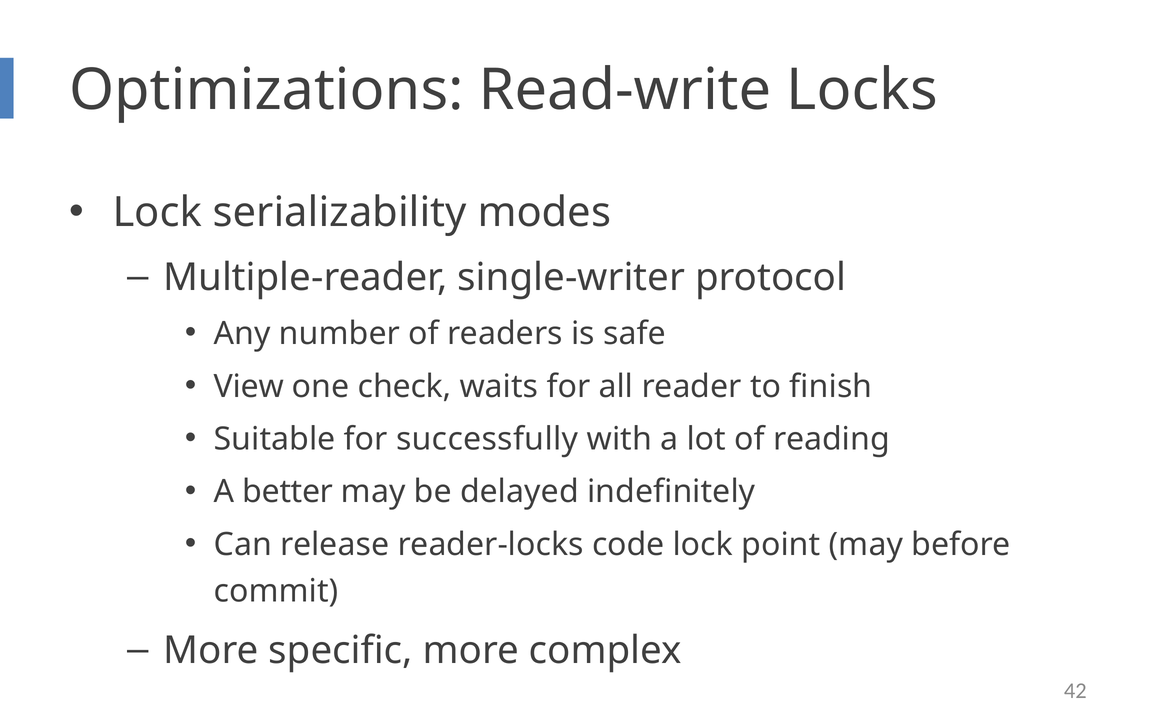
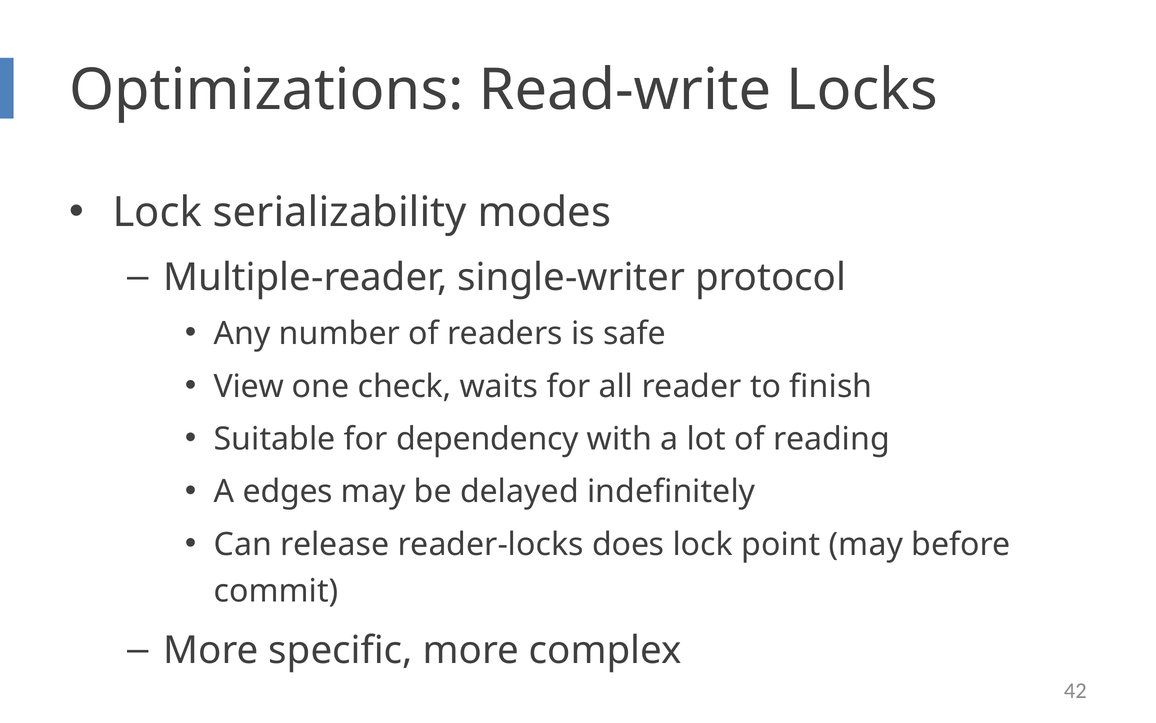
successfully: successfully -> dependency
better: better -> edges
code: code -> does
